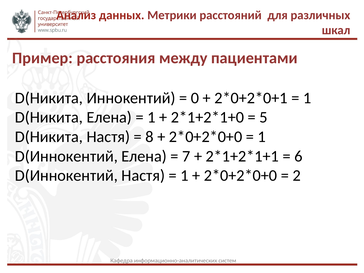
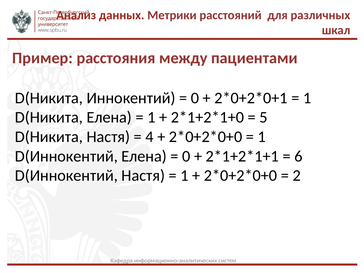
8: 8 -> 4
7 at (186, 156): 7 -> 0
